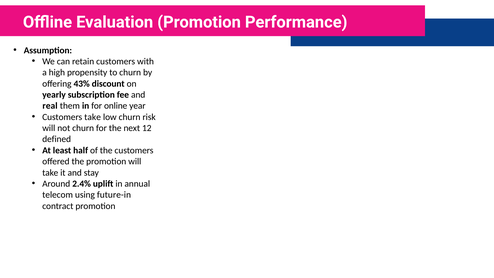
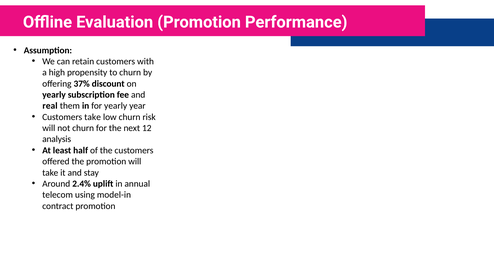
43%: 43% -> 37%
for online: online -> yearly
defined: defined -> analysis
future-in: future-in -> model-in
